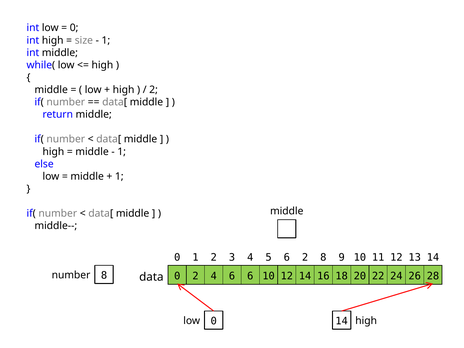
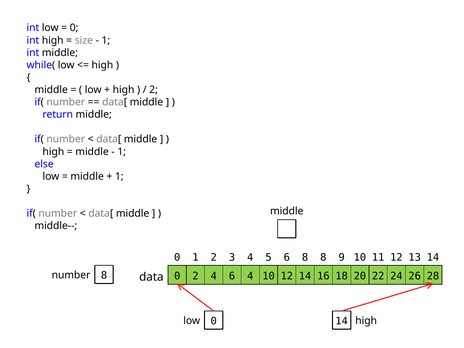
6 2: 2 -> 8
6 6: 6 -> 4
